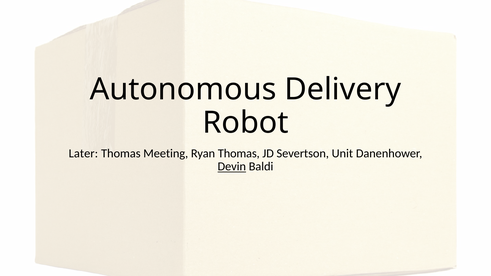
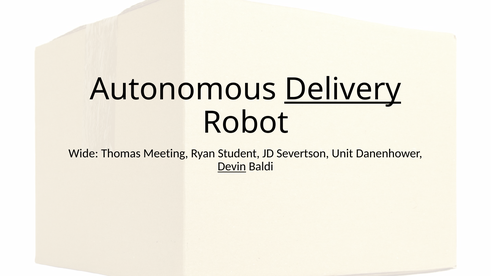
Delivery underline: none -> present
Later: Later -> Wide
Ryan Thomas: Thomas -> Student
